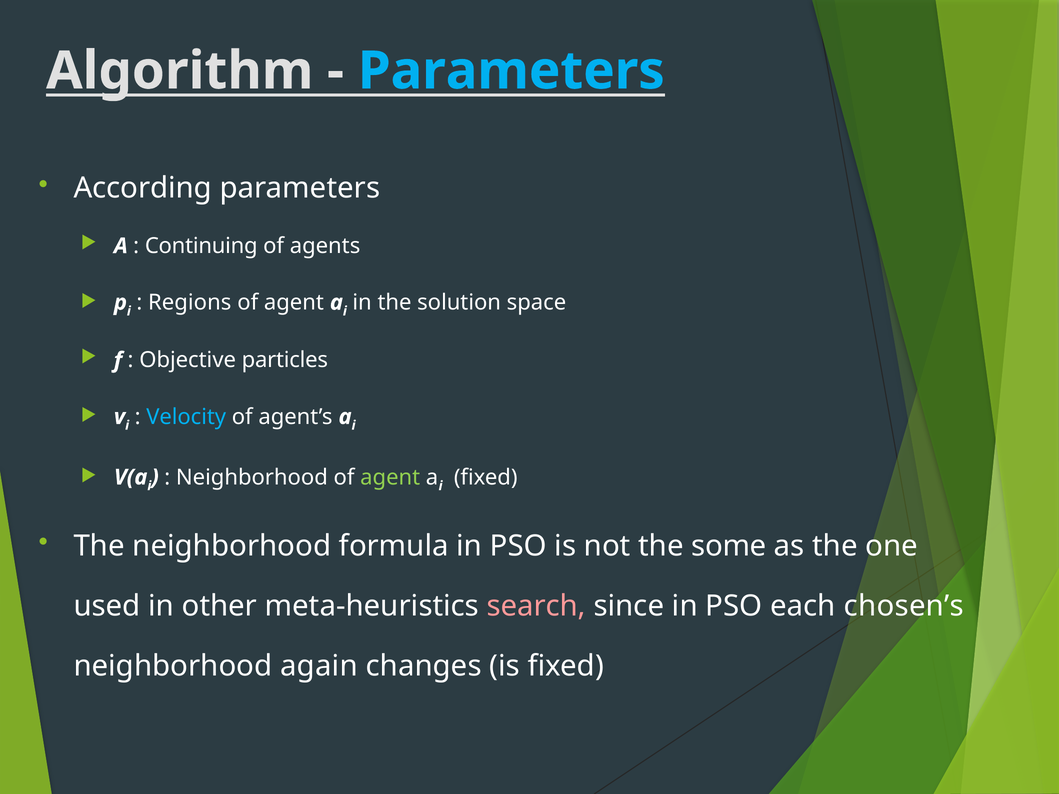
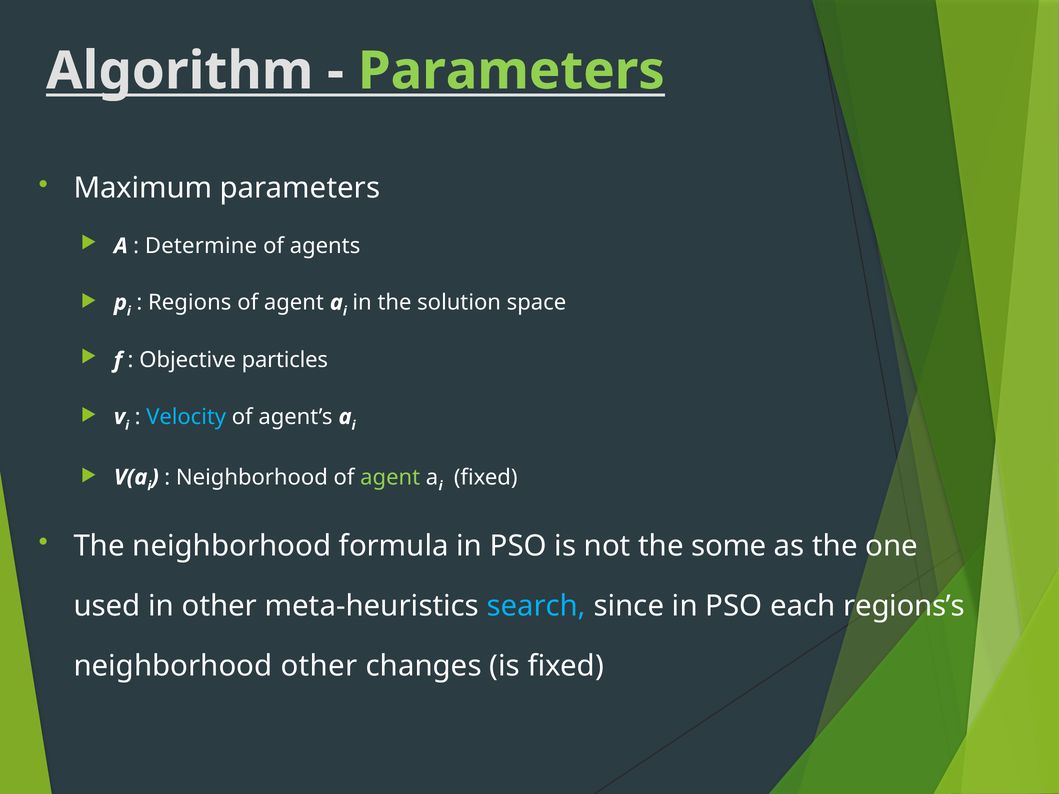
Parameters at (511, 71) colour: light blue -> light green
According: According -> Maximum
Continuing: Continuing -> Determine
search colour: pink -> light blue
chosen’s: chosen’s -> regions’s
neighborhood again: again -> other
